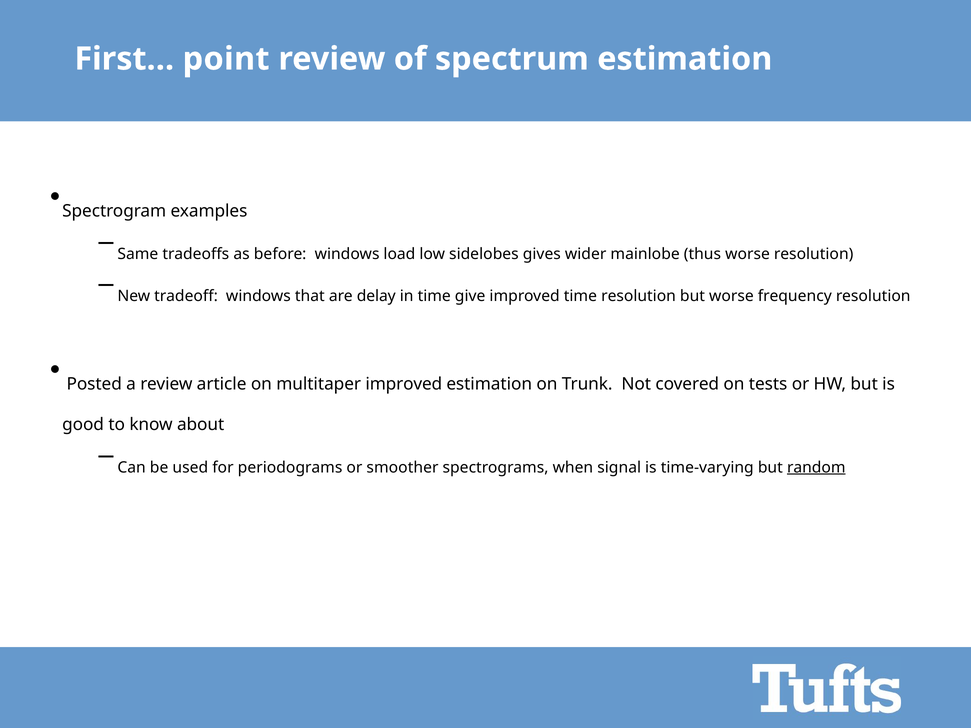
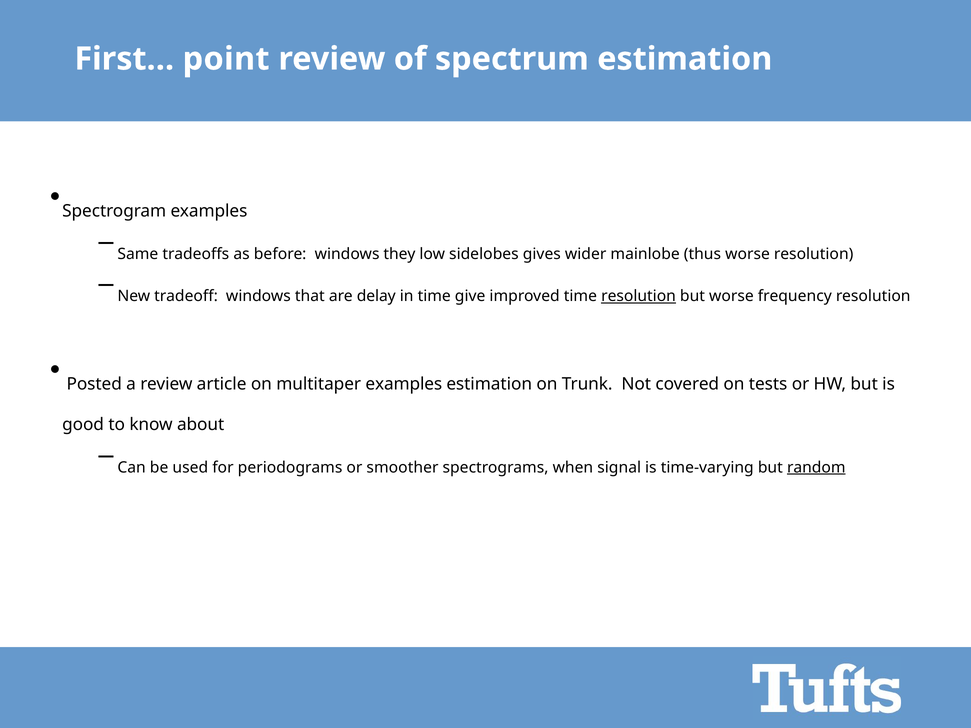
load: load -> they
resolution at (639, 296) underline: none -> present
multitaper improved: improved -> examples
